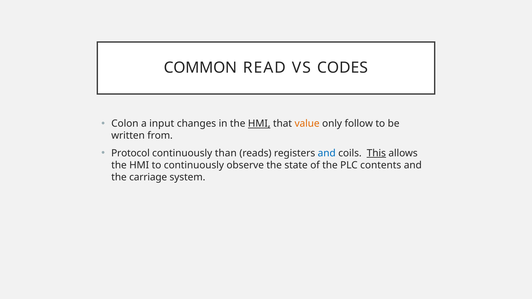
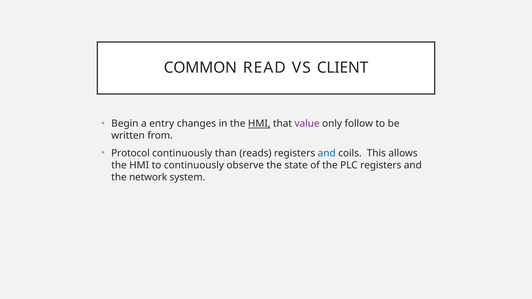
CODES: CODES -> CLIENT
Colon: Colon -> Begin
input: input -> entry
value colour: orange -> purple
This underline: present -> none
PLC contents: contents -> registers
carriage: carriage -> network
